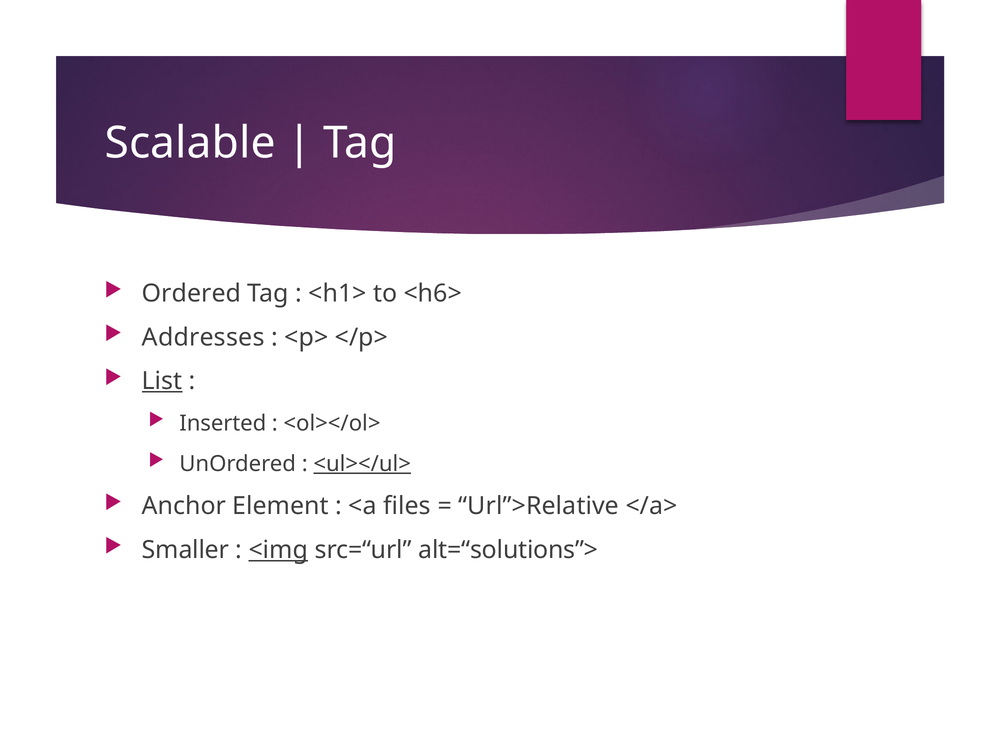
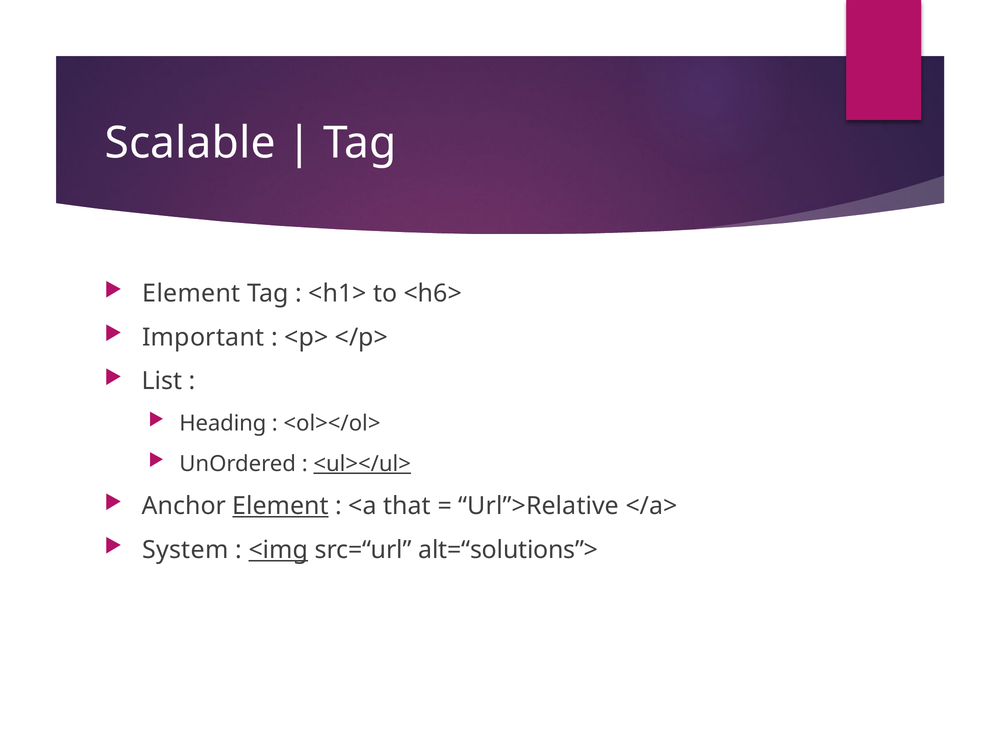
Ordered at (191, 294): Ordered -> Element
Addresses: Addresses -> Important
List underline: present -> none
Inserted: Inserted -> Heading
Element at (281, 506) underline: none -> present
files: files -> that
Smaller: Smaller -> System
